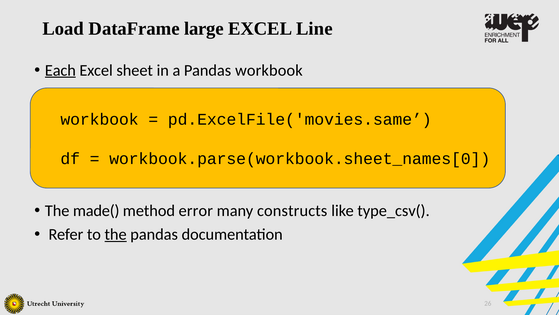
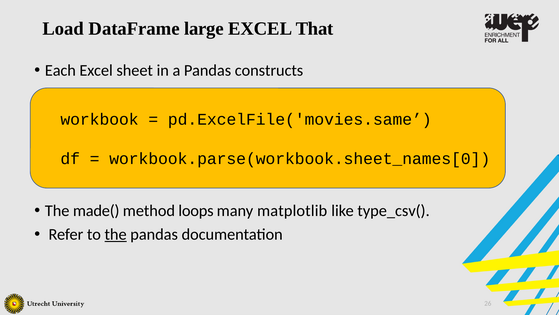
Line: Line -> That
Each underline: present -> none
Pandas workbook: workbook -> constructs
error: error -> loops
constructs: constructs -> matplotlib
